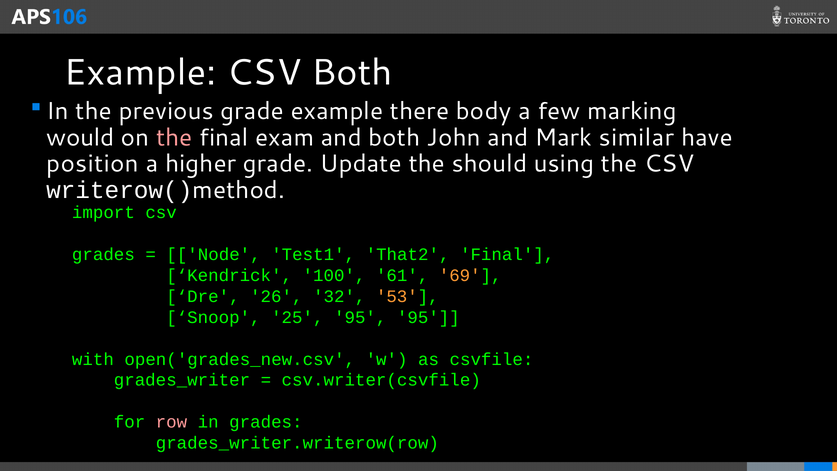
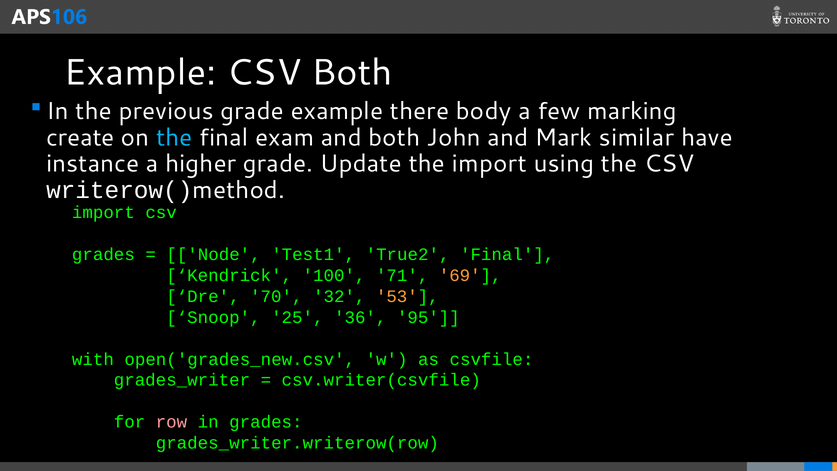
would: would -> create
the at (174, 137) colour: pink -> light blue
position: position -> instance
the should: should -> import
That2: That2 -> True2
61: 61 -> 71
26: 26 -> 70
25 95: 95 -> 36
